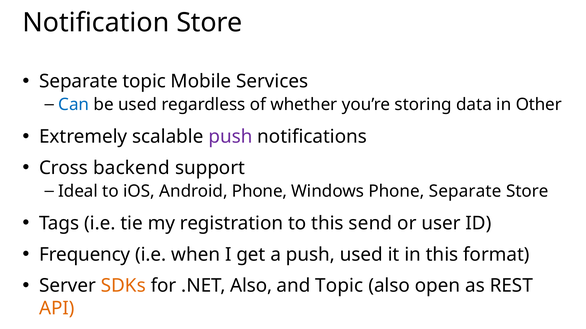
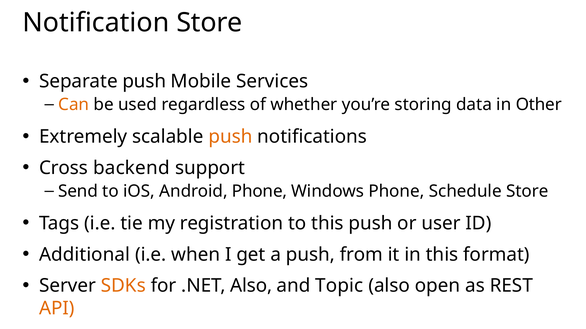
Separate topic: topic -> push
Can colour: blue -> orange
push at (230, 137) colour: purple -> orange
Ideal: Ideal -> Send
Phone Separate: Separate -> Schedule
this send: send -> push
Frequency: Frequency -> Additional
push used: used -> from
